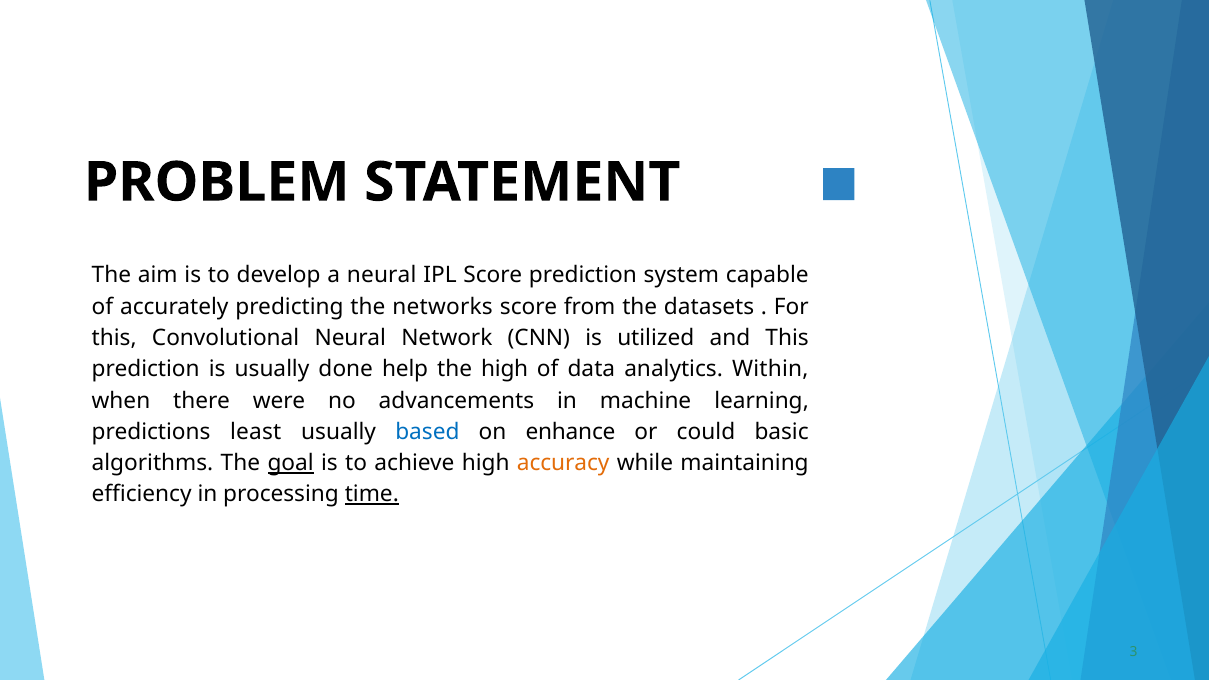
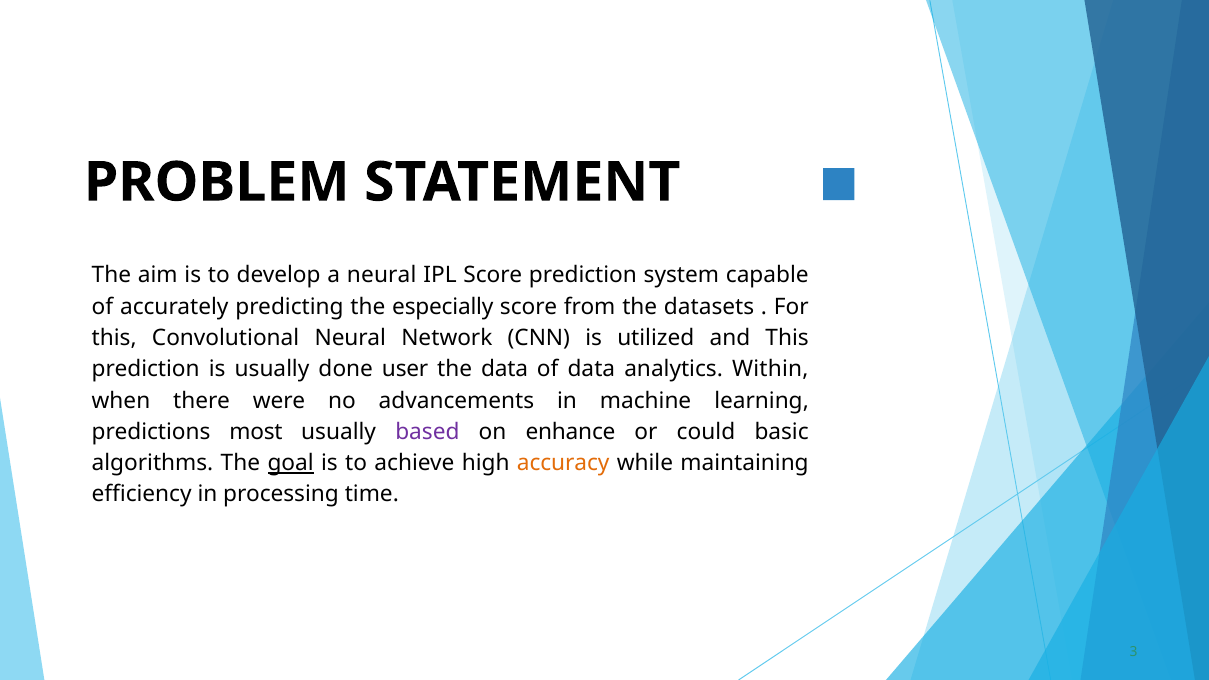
networks: networks -> especially
help: help -> user
the high: high -> data
least: least -> most
based colour: blue -> purple
time underline: present -> none
